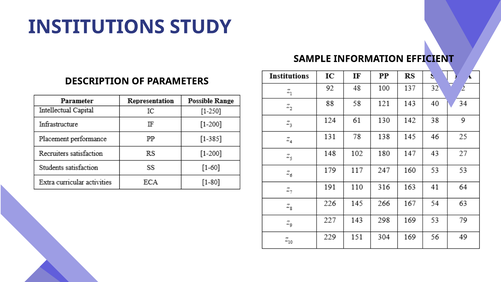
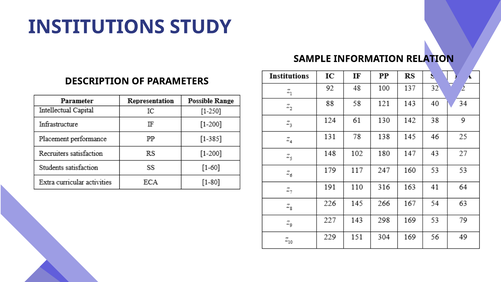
EFFICIENT: EFFICIENT -> RELATION
